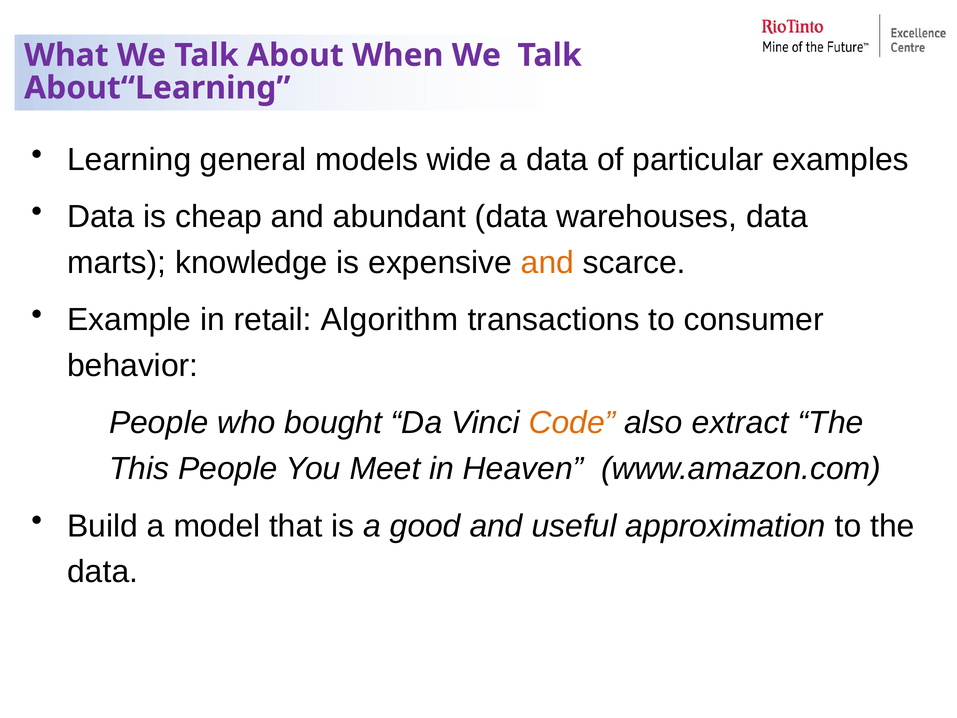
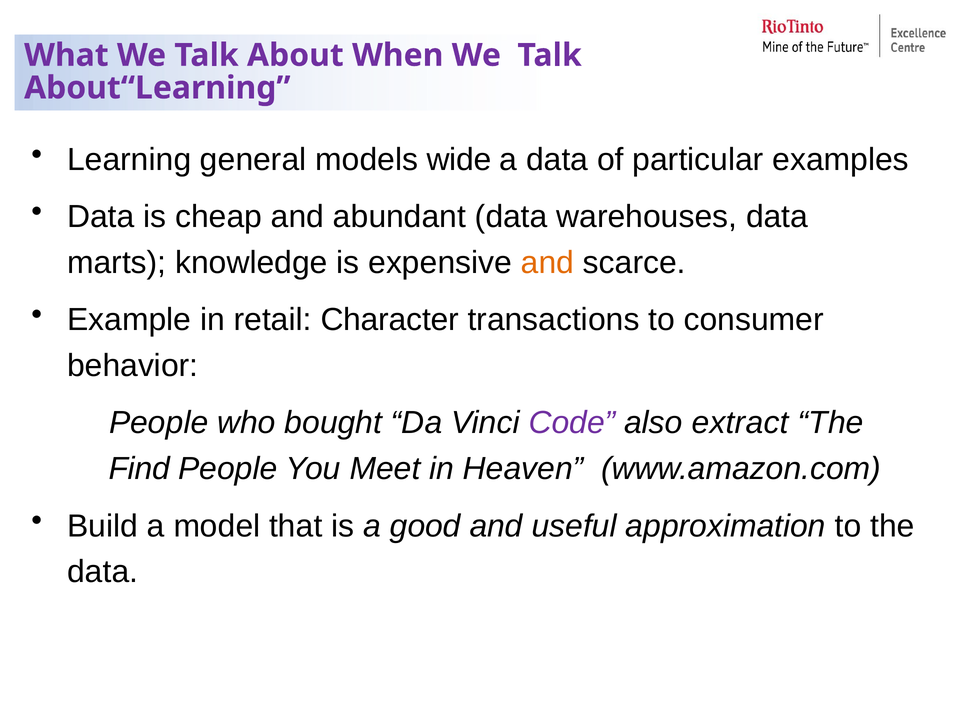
Algorithm: Algorithm -> Character
Code colour: orange -> purple
This: This -> Find
